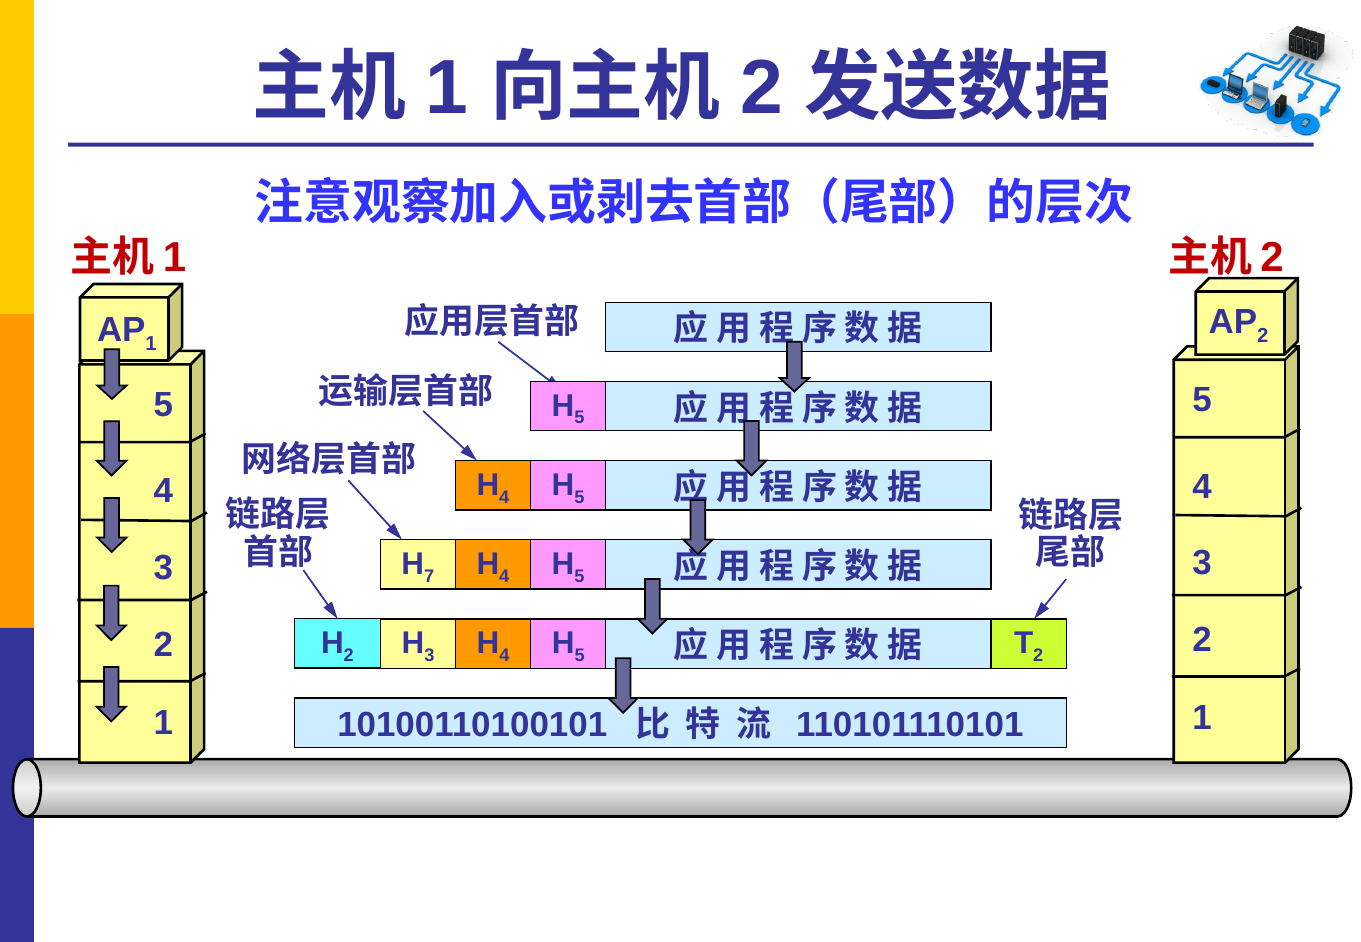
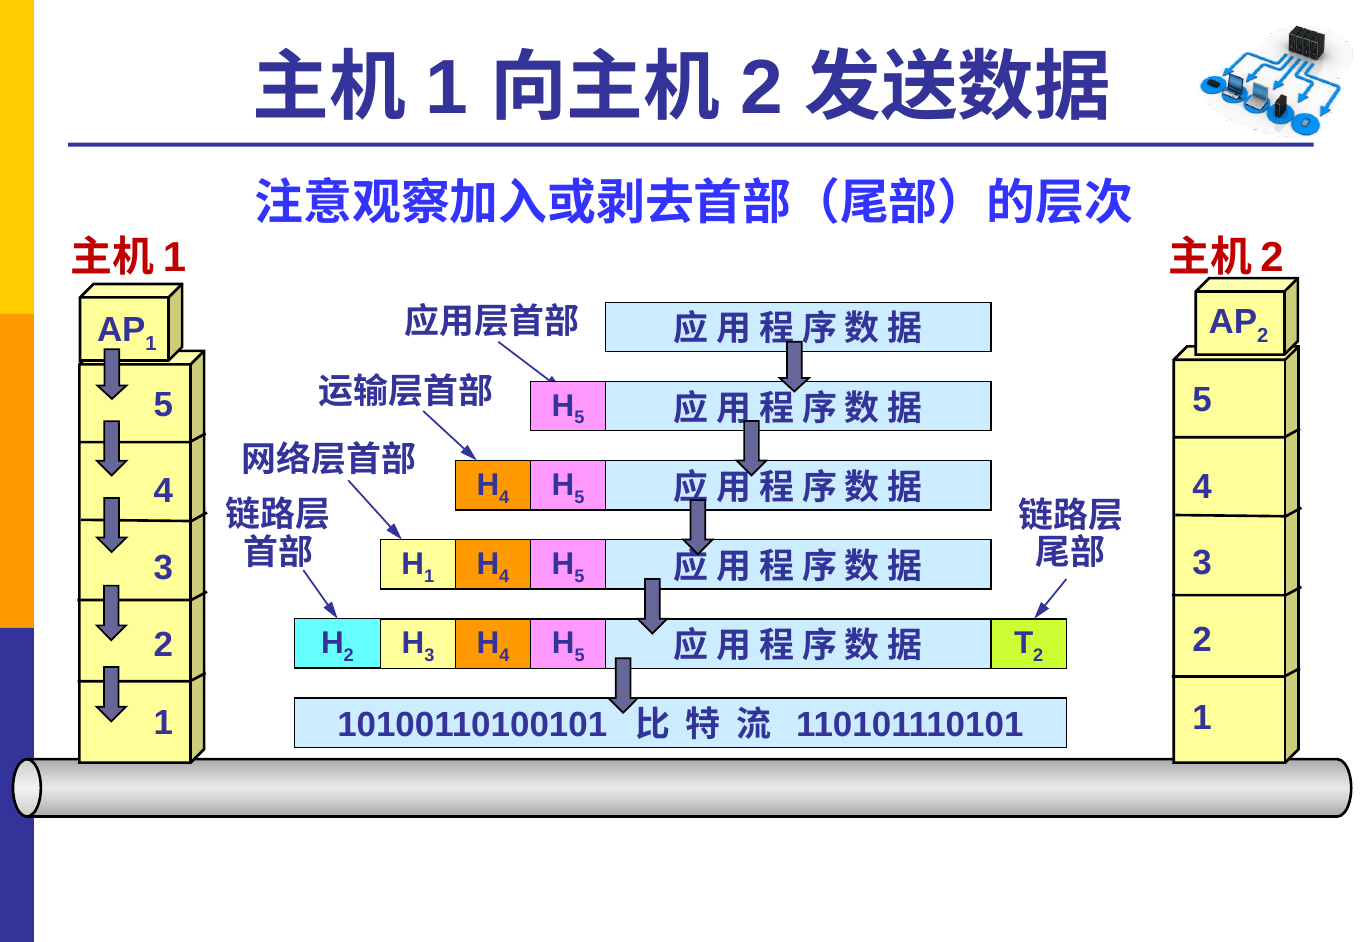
7 at (429, 576): 7 -> 1
